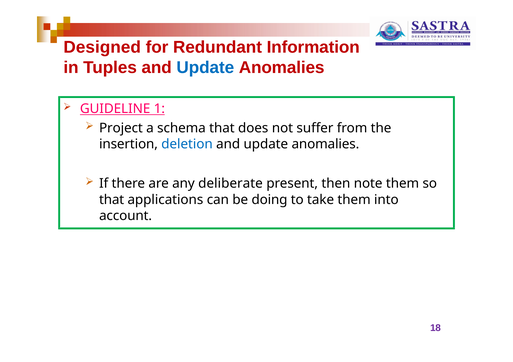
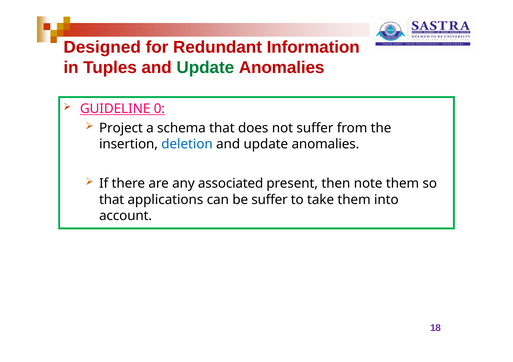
Update at (205, 68) colour: blue -> green
1: 1 -> 0
deliberate: deliberate -> associated
be doing: doing -> suffer
